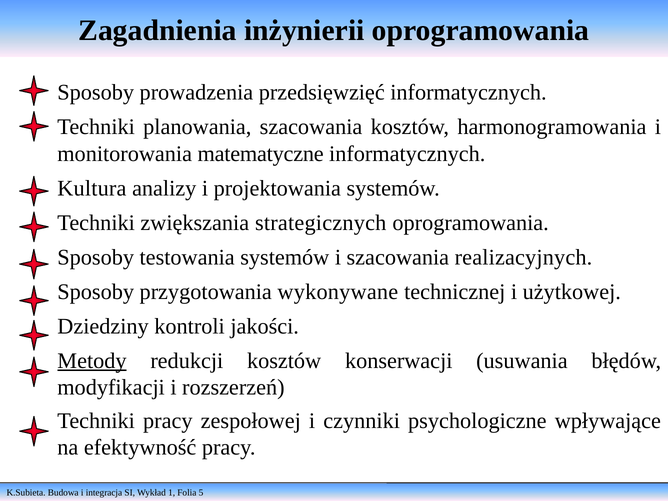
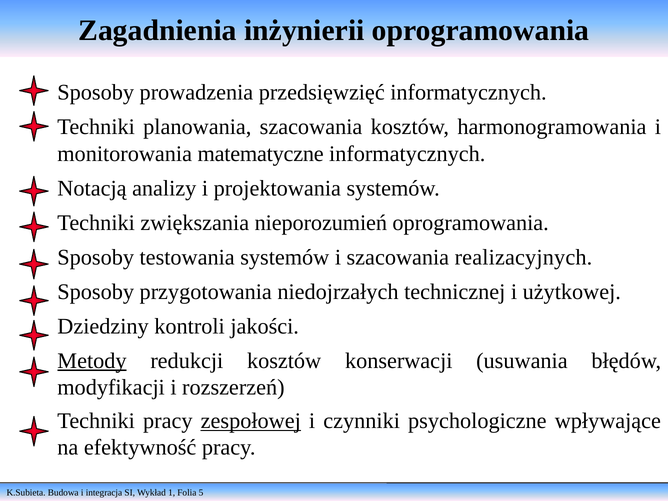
Kultura: Kultura -> Notacją
strategicznych: strategicznych -> nieporozumień
wykonywane: wykonywane -> niedojrzałych
zespołowej underline: none -> present
